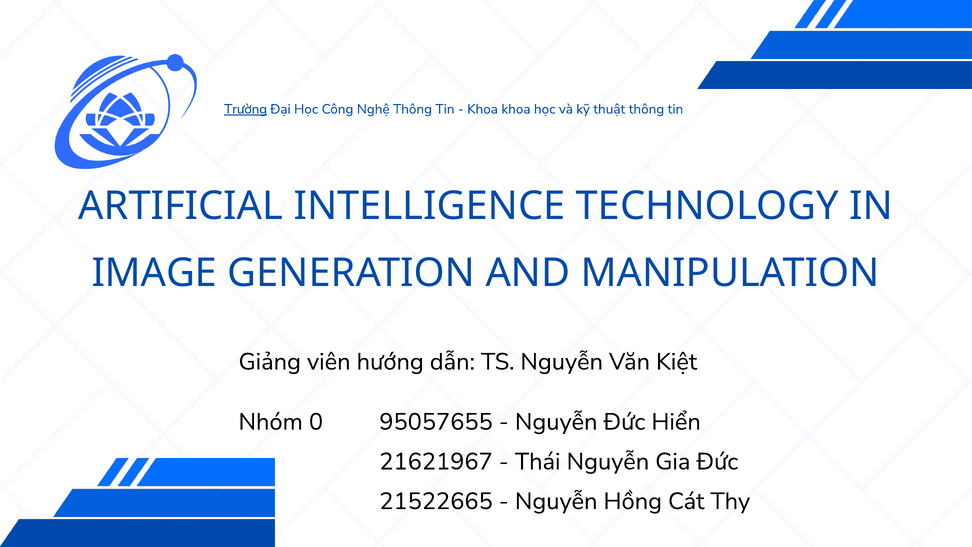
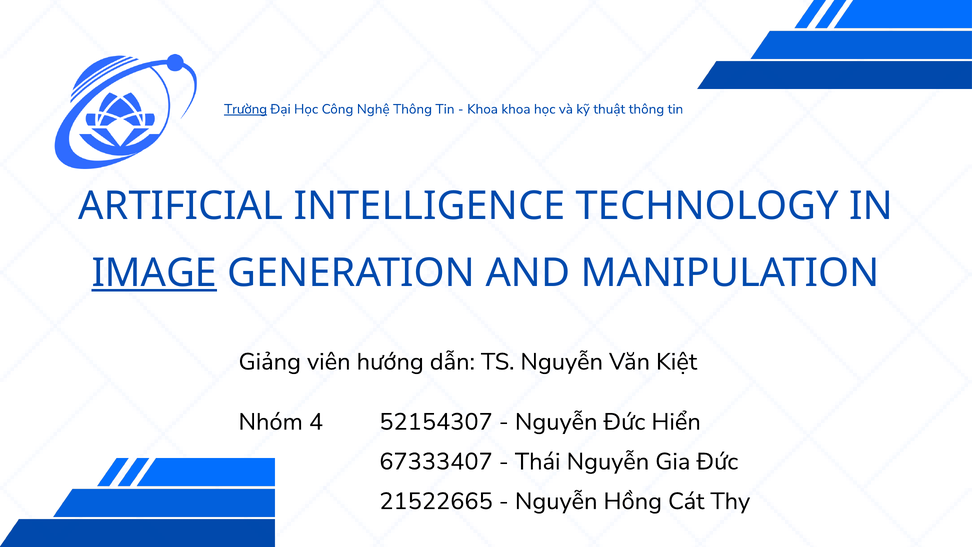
IMAGE underline: none -> present
0: 0 -> 4
95057655: 95057655 -> 52154307
21621967: 21621967 -> 67333407
